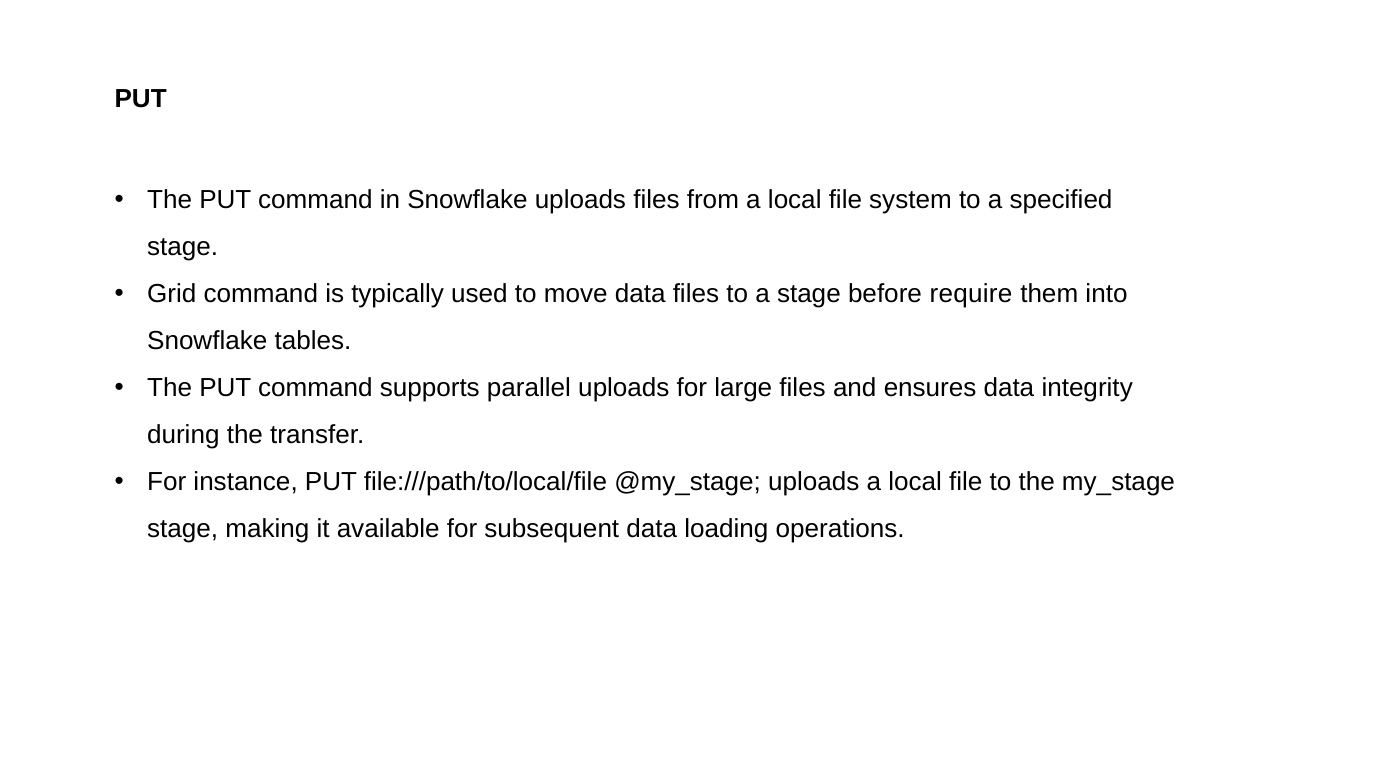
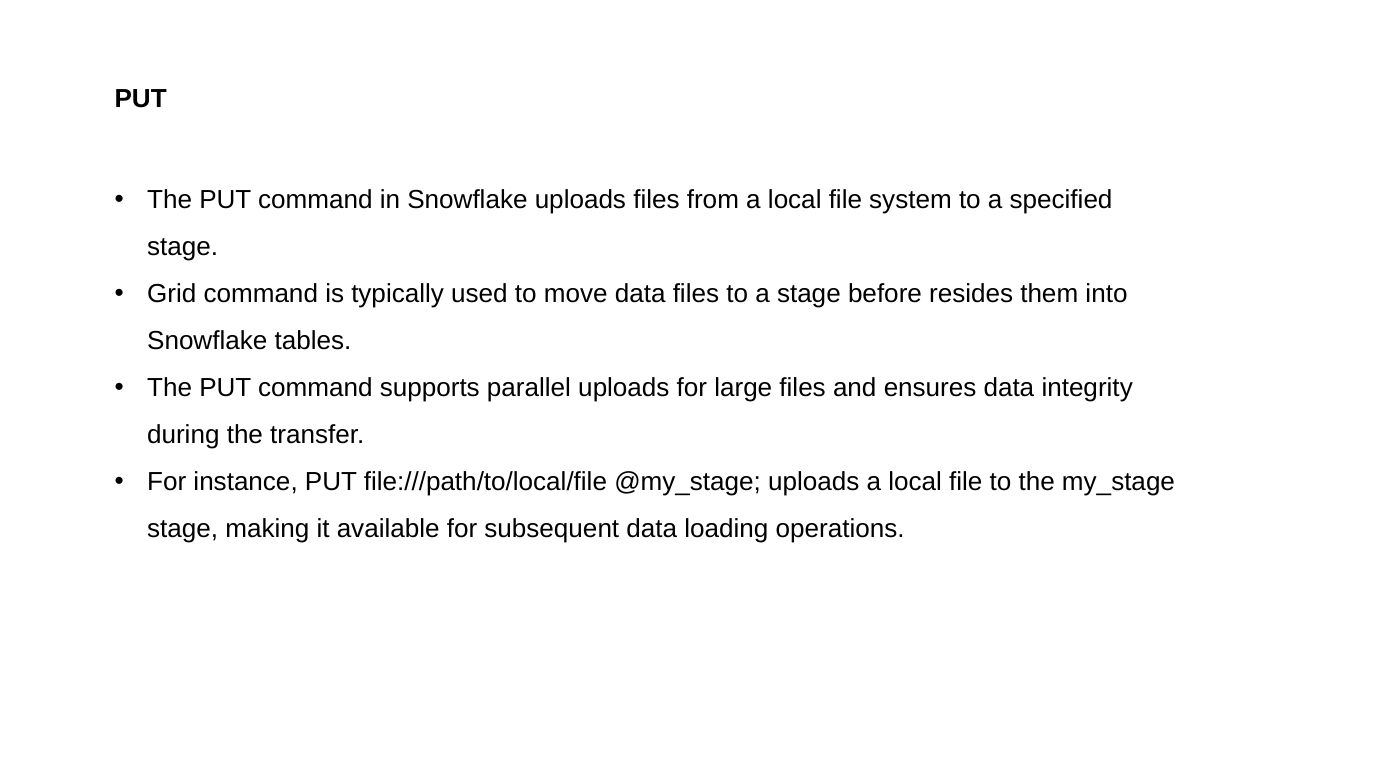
require: require -> resides
